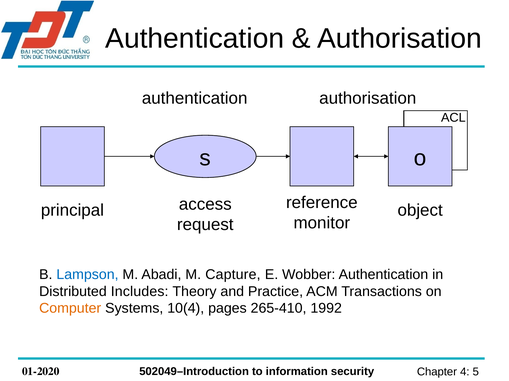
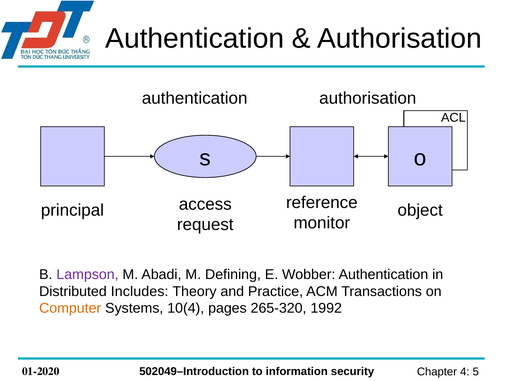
Lampson colour: blue -> purple
Capture: Capture -> Defining
265-410: 265-410 -> 265-320
